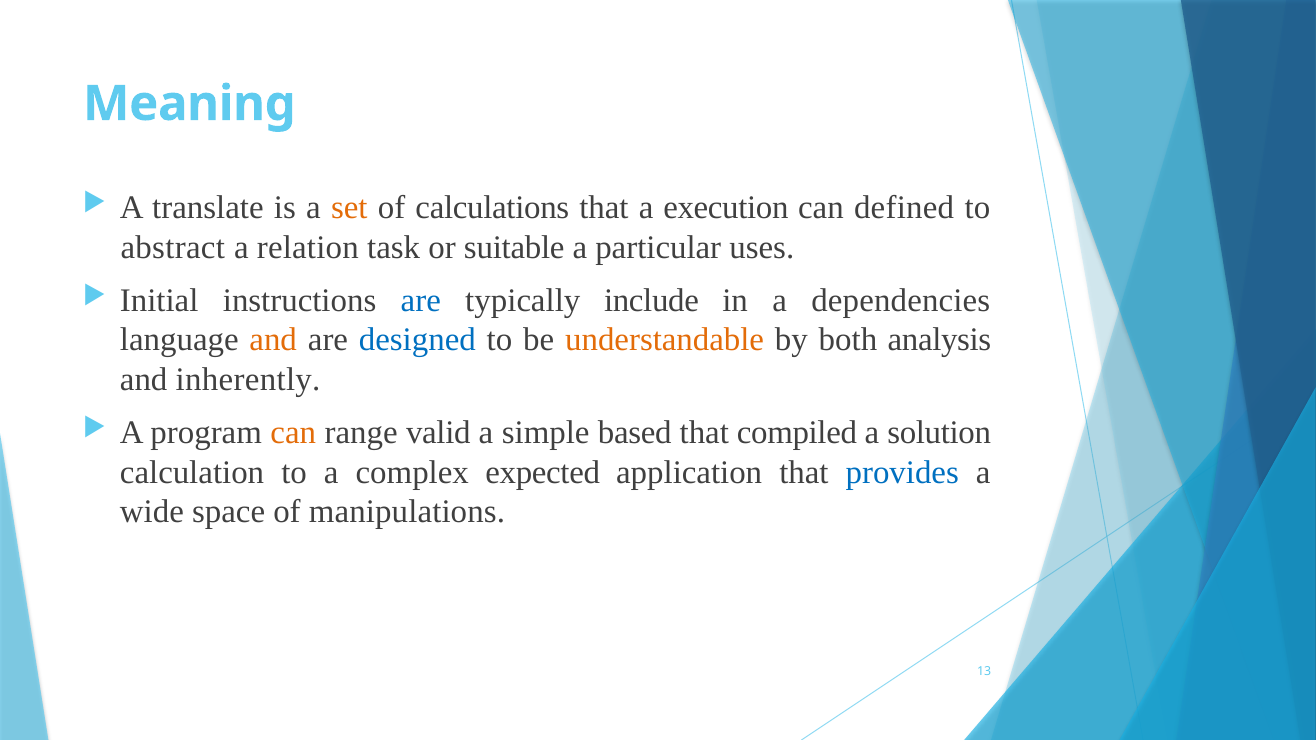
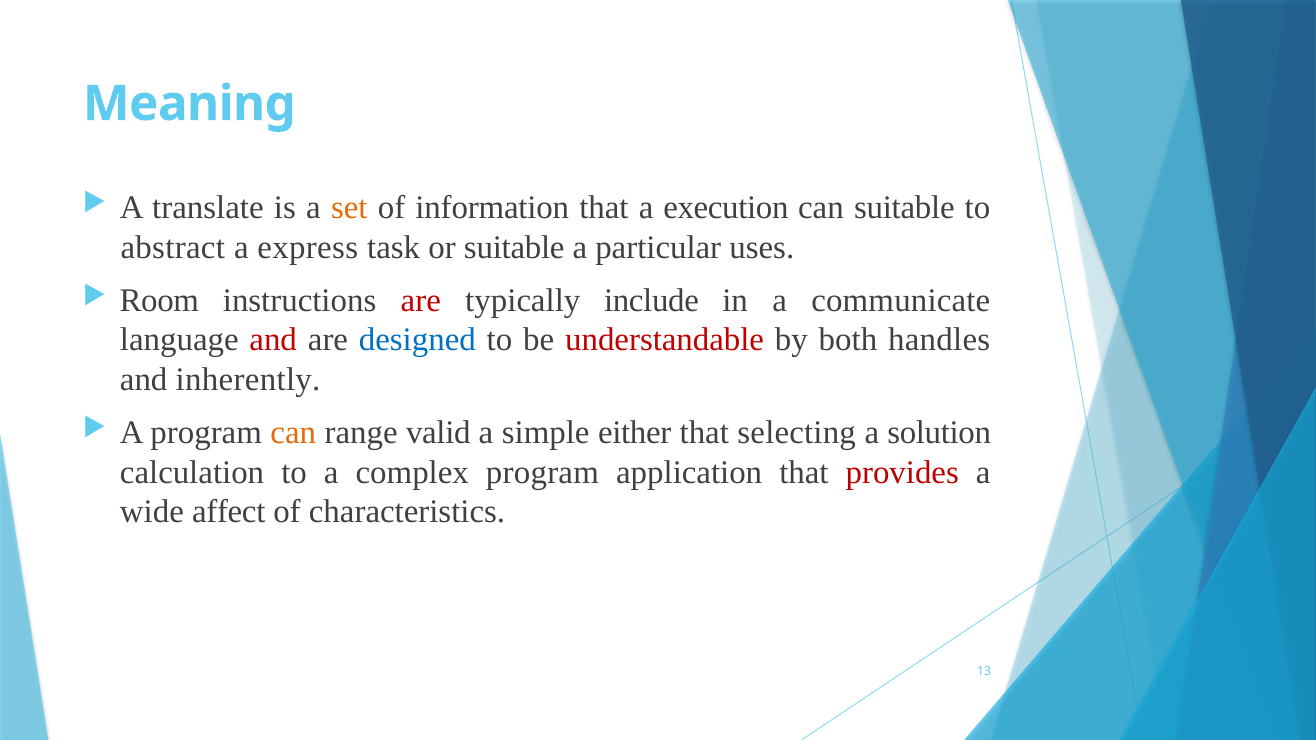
calculations: calculations -> information
can defined: defined -> suitable
relation: relation -> express
Initial: Initial -> Room
are at (421, 301) colour: blue -> red
dependencies: dependencies -> communicate
and at (273, 340) colour: orange -> red
understandable colour: orange -> red
analysis: analysis -> handles
based: based -> either
compiled: compiled -> selecting
complex expected: expected -> program
provides colour: blue -> red
space: space -> affect
manipulations: manipulations -> characteristics
